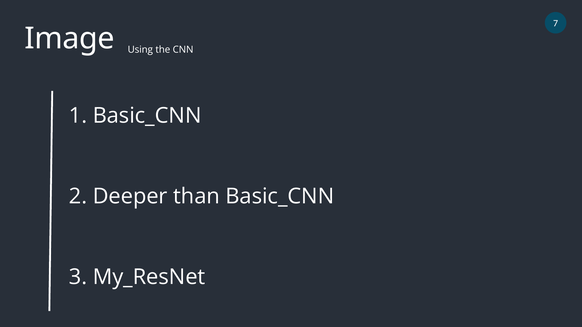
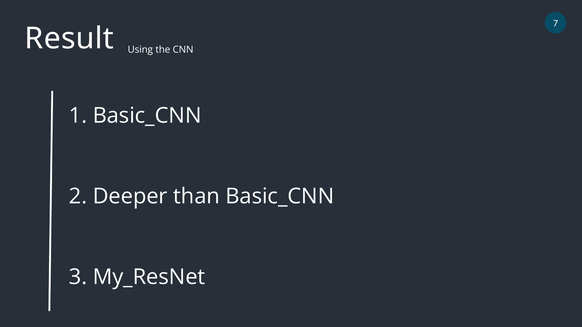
Image: Image -> Result
